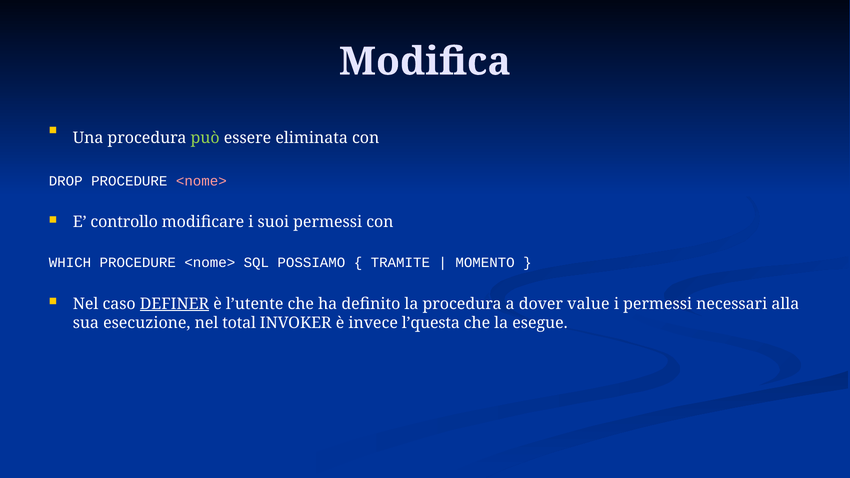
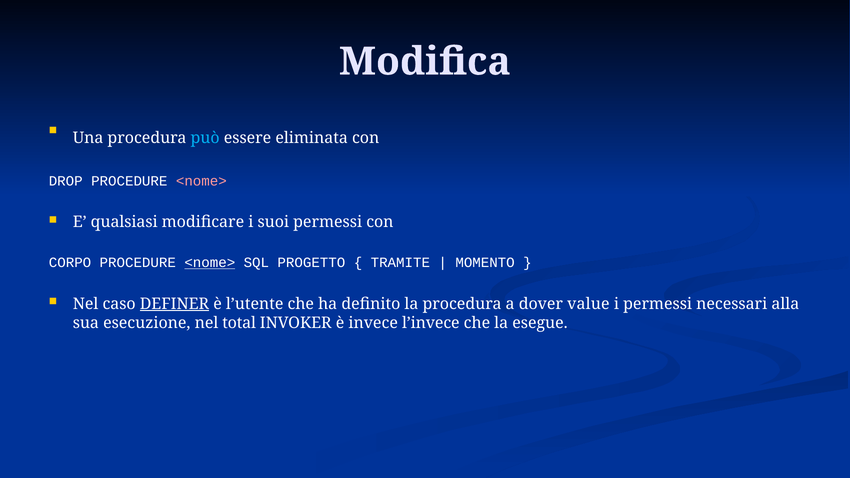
può colour: light green -> light blue
controllo: controllo -> qualsiasi
WHICH: WHICH -> CORPO
<nome> at (210, 263) underline: none -> present
POSSIAMO: POSSIAMO -> PROGETTO
l’questa: l’questa -> l’invece
